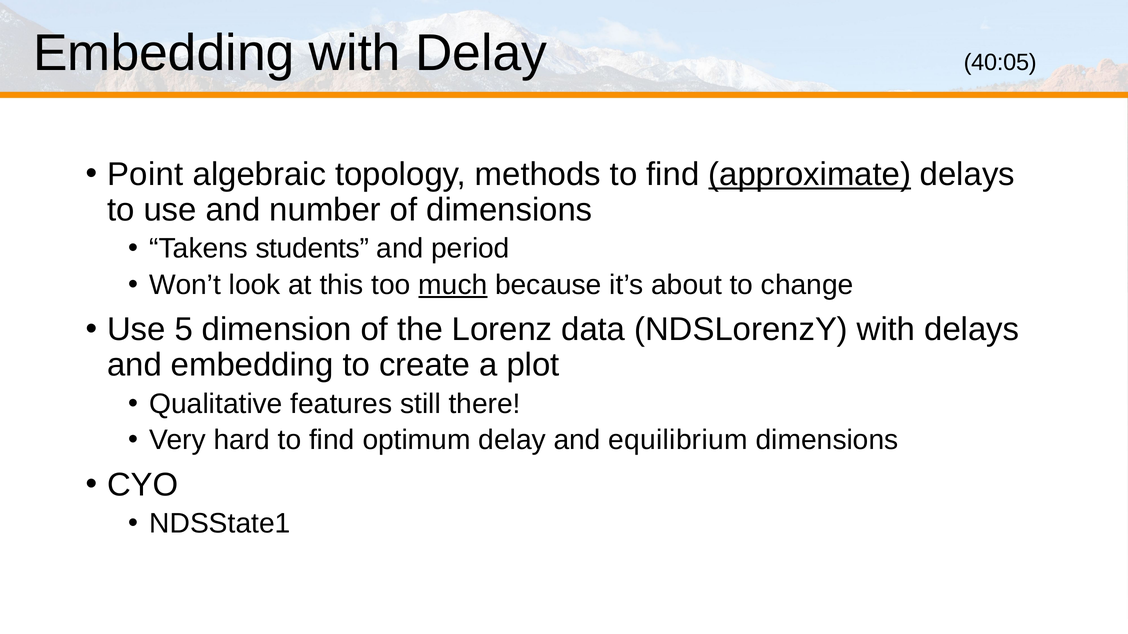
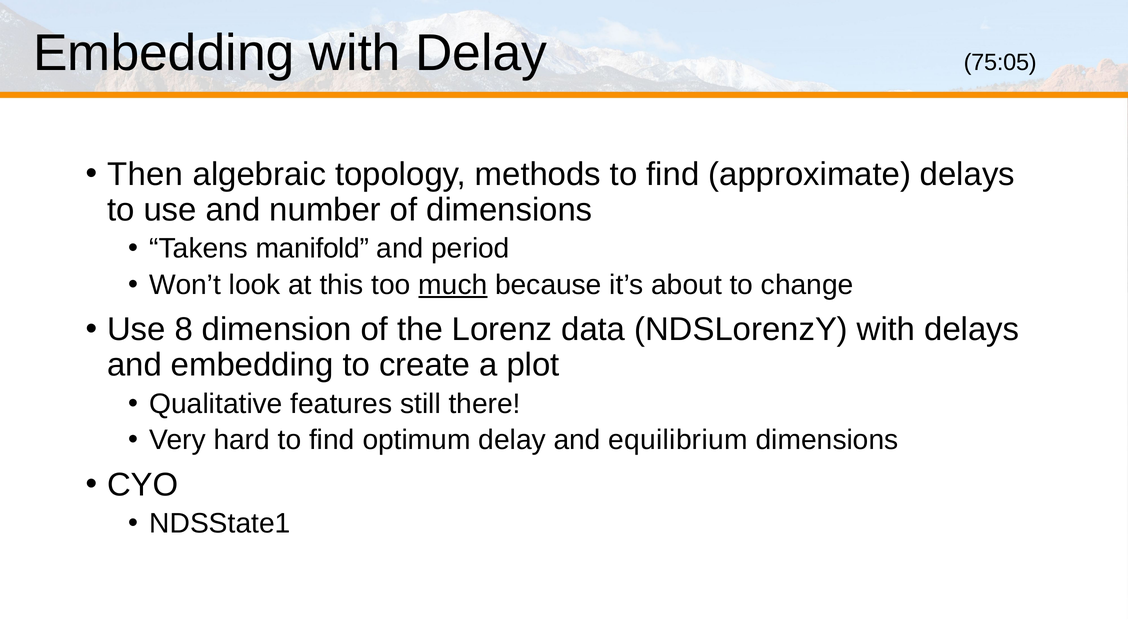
40:05: 40:05 -> 75:05
Point: Point -> Then
approximate underline: present -> none
students: students -> manifold
5: 5 -> 8
